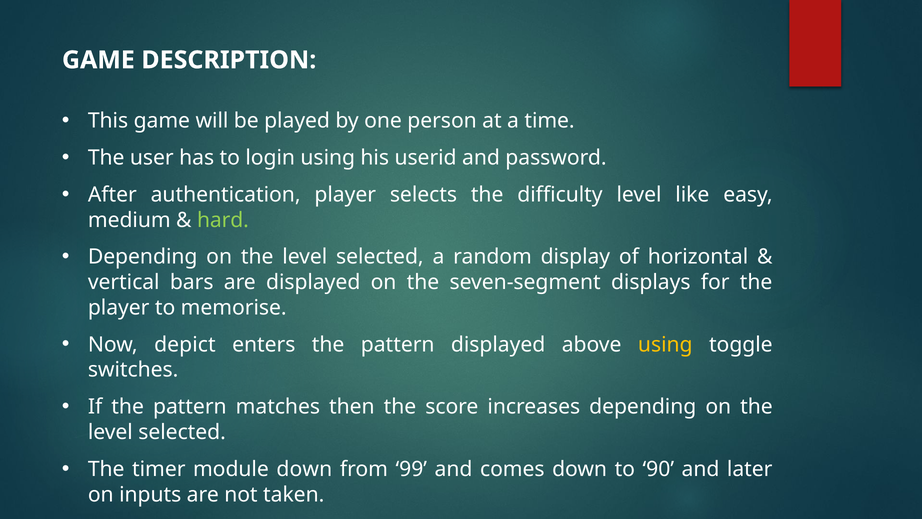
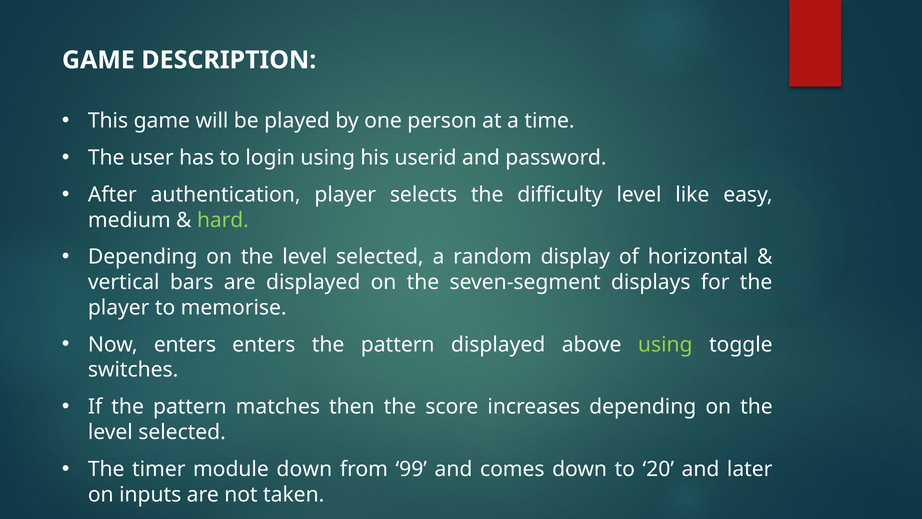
Now depict: depict -> enters
using at (665, 344) colour: yellow -> light green
90: 90 -> 20
